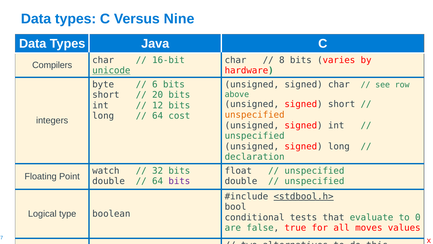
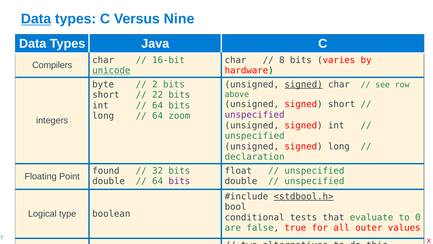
Data at (36, 19) underline: none -> present
6: 6 -> 2
signed at (304, 84) underline: none -> present
20: 20 -> 22
12 at (158, 105): 12 -> 64
unspecified at (255, 115) colour: orange -> purple
cost: cost -> zoom
watch: watch -> found
moves: moves -> outer
